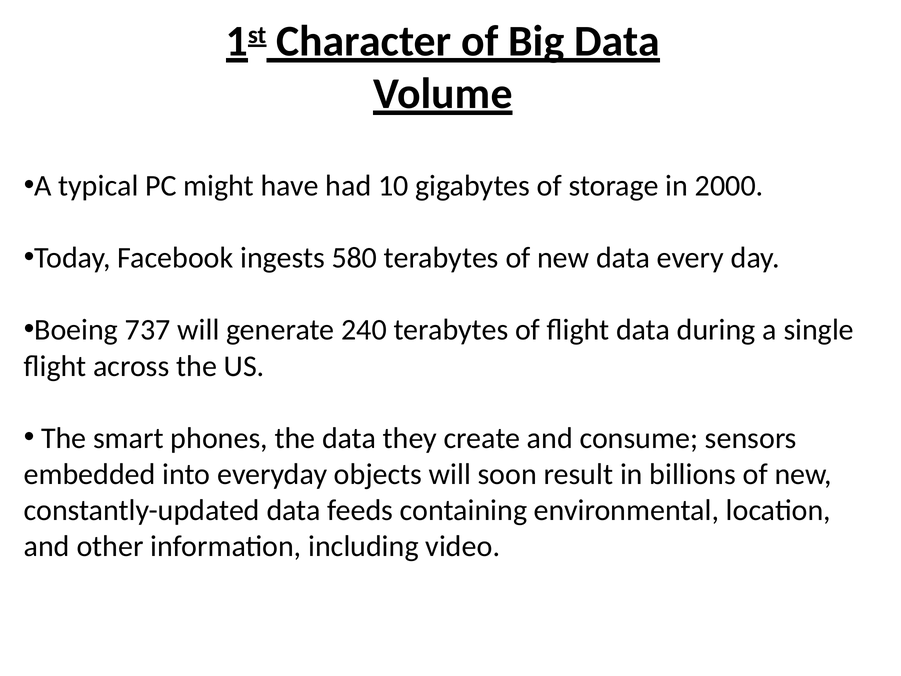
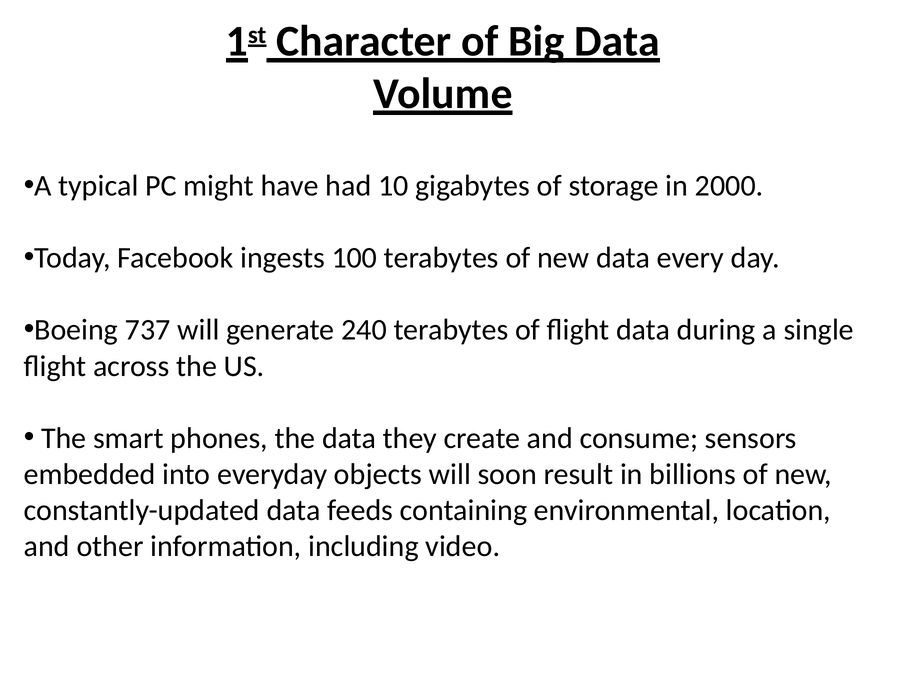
580: 580 -> 100
